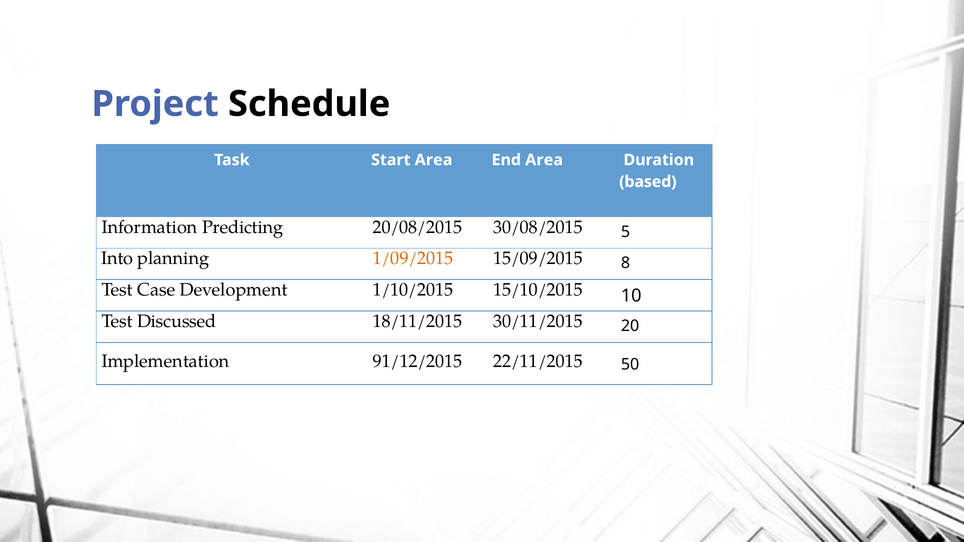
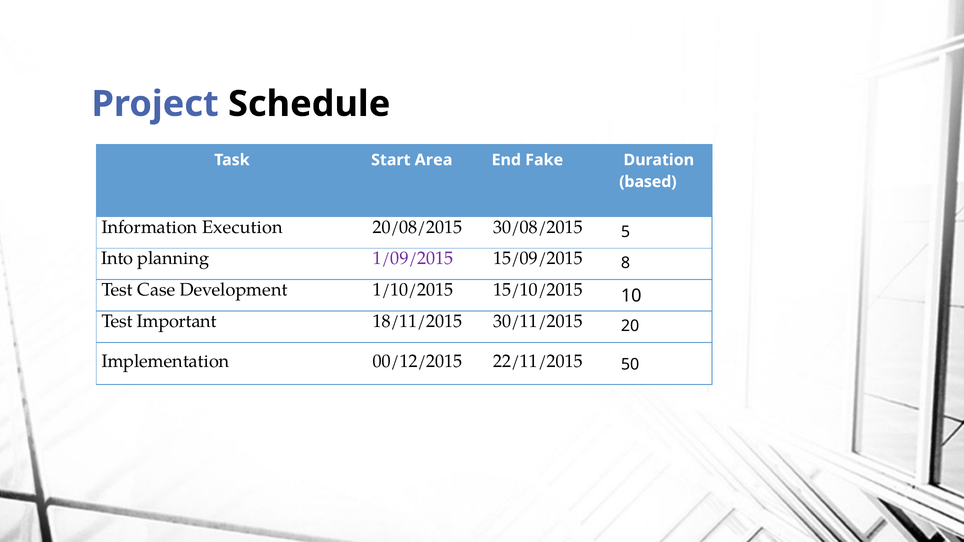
End Area: Area -> Fake
Predicting: Predicting -> Execution
1/09/2015 colour: orange -> purple
Discussed: Discussed -> Important
91/12/2015: 91/12/2015 -> 00/12/2015
